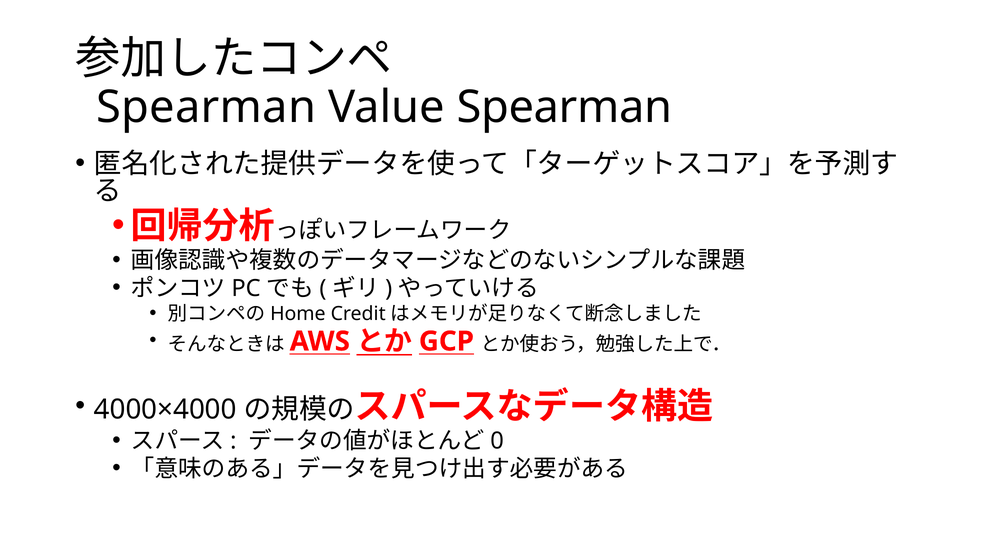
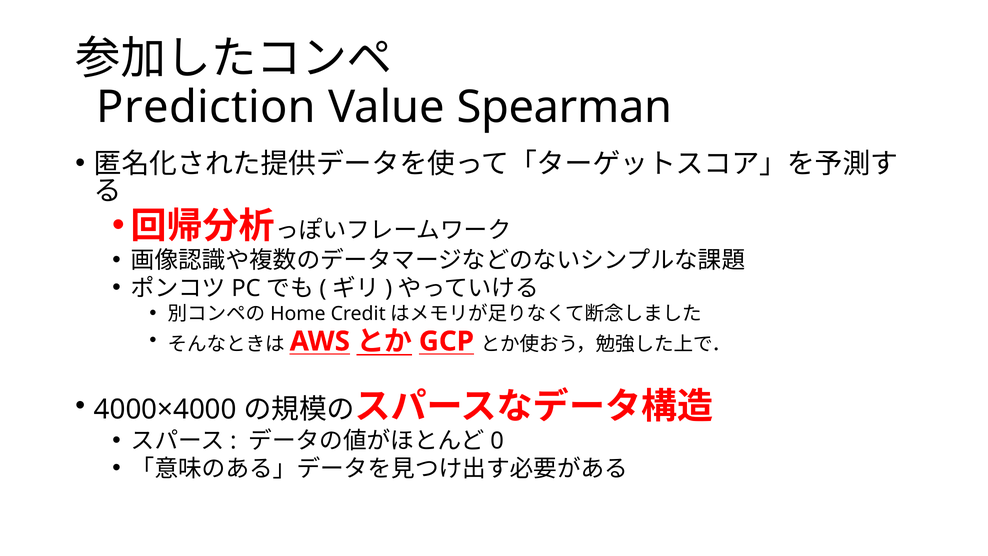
Spearman at (206, 107): Spearman -> Prediction
